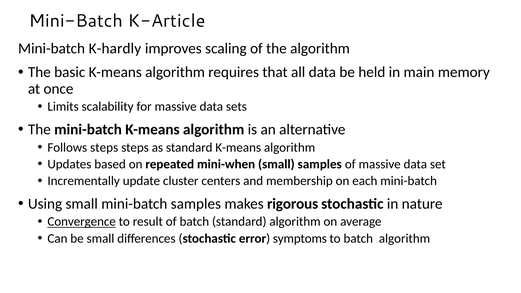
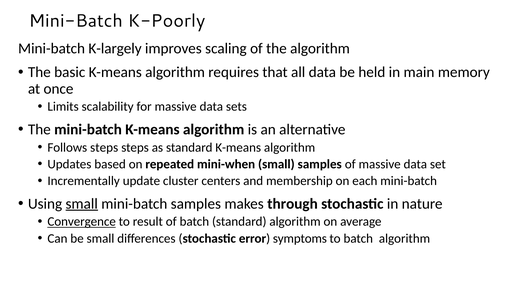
K-Article: K-Article -> K-Poorly
K-hardly: K-hardly -> K-largely
small at (82, 204) underline: none -> present
rigorous: rigorous -> through
